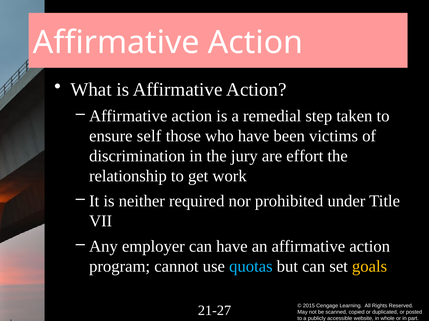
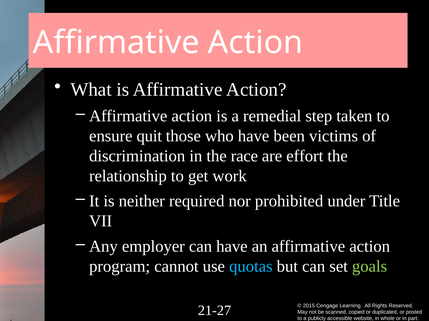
self: self -> quit
jury: jury -> race
goals colour: yellow -> light green
